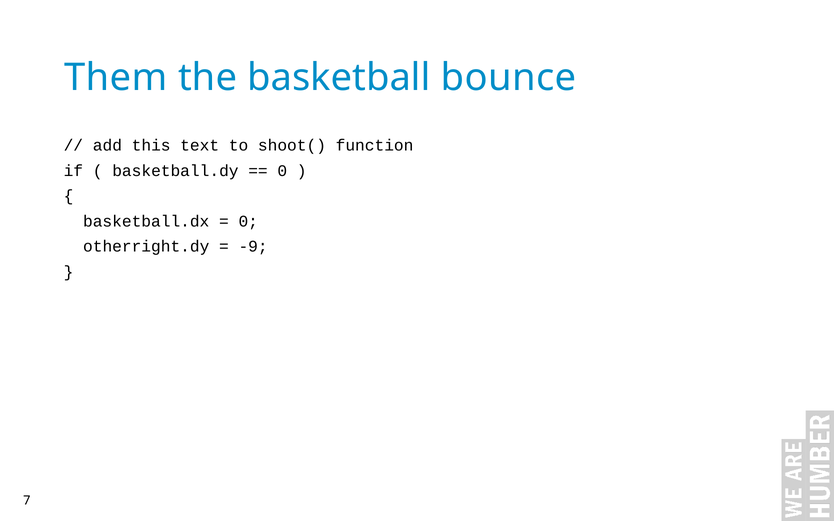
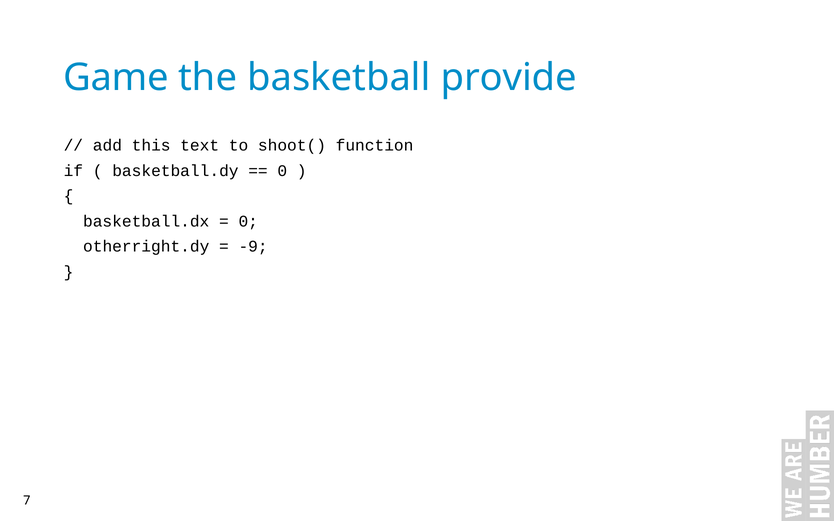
Them: Them -> Game
bounce: bounce -> provide
